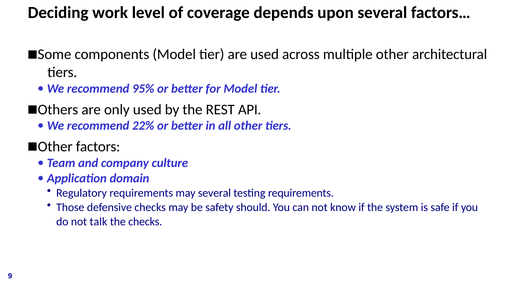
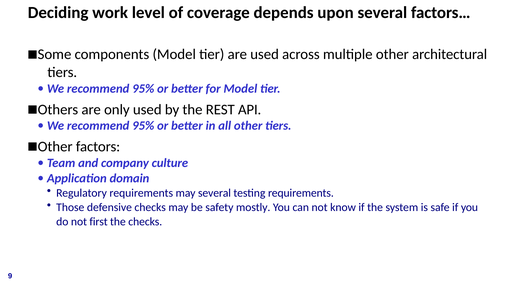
22% at (143, 126): 22% -> 95%
should: should -> mostly
talk: talk -> first
